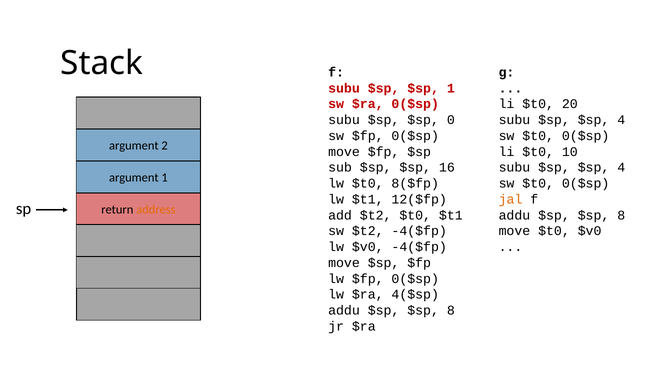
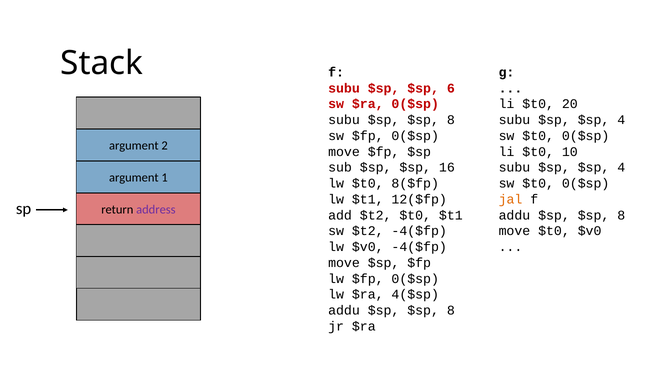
$sp 1: 1 -> 6
subu $sp $sp 0: 0 -> 8
address colour: orange -> purple
